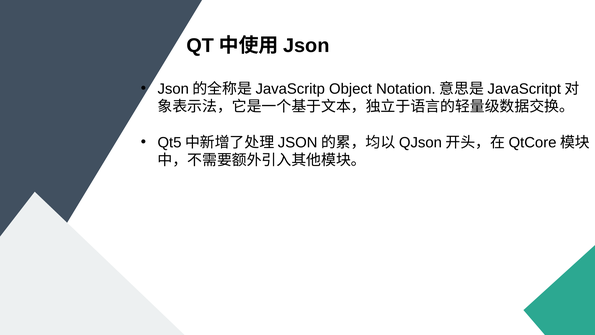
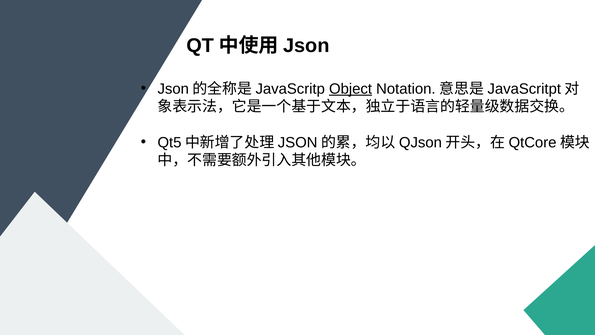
Object underline: none -> present
